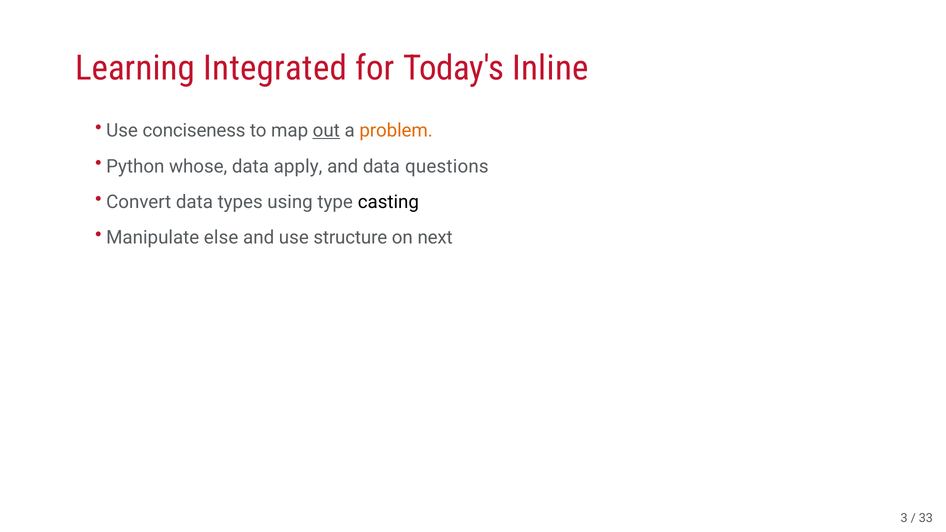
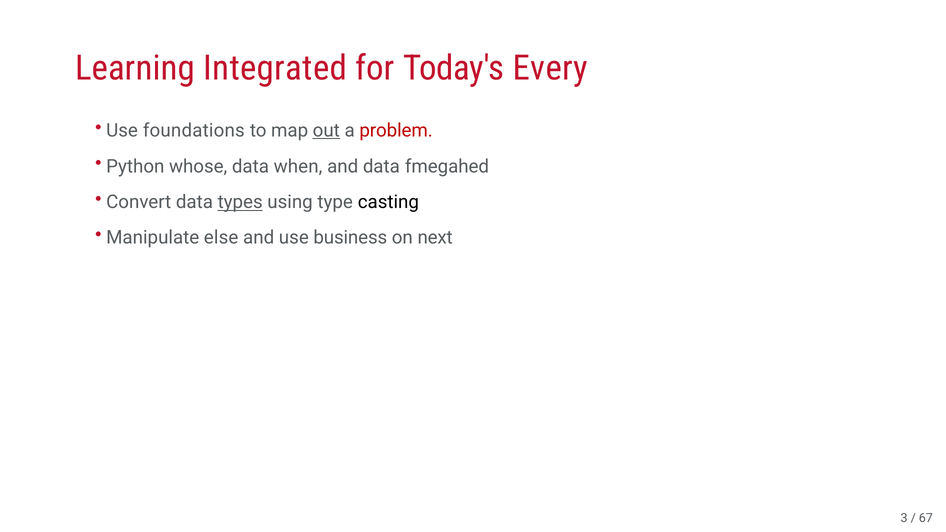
Inline: Inline -> Every
conciseness: conciseness -> foundations
problem colour: orange -> red
apply: apply -> when
questions: questions -> fmegahed
types underline: none -> present
structure: structure -> business
33: 33 -> 67
